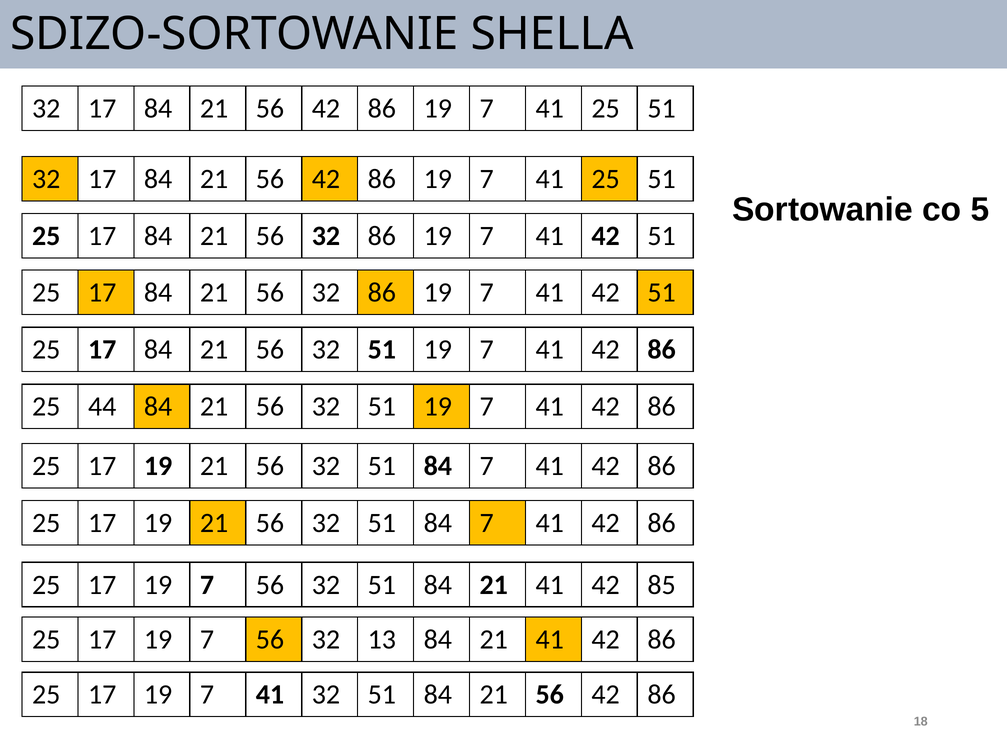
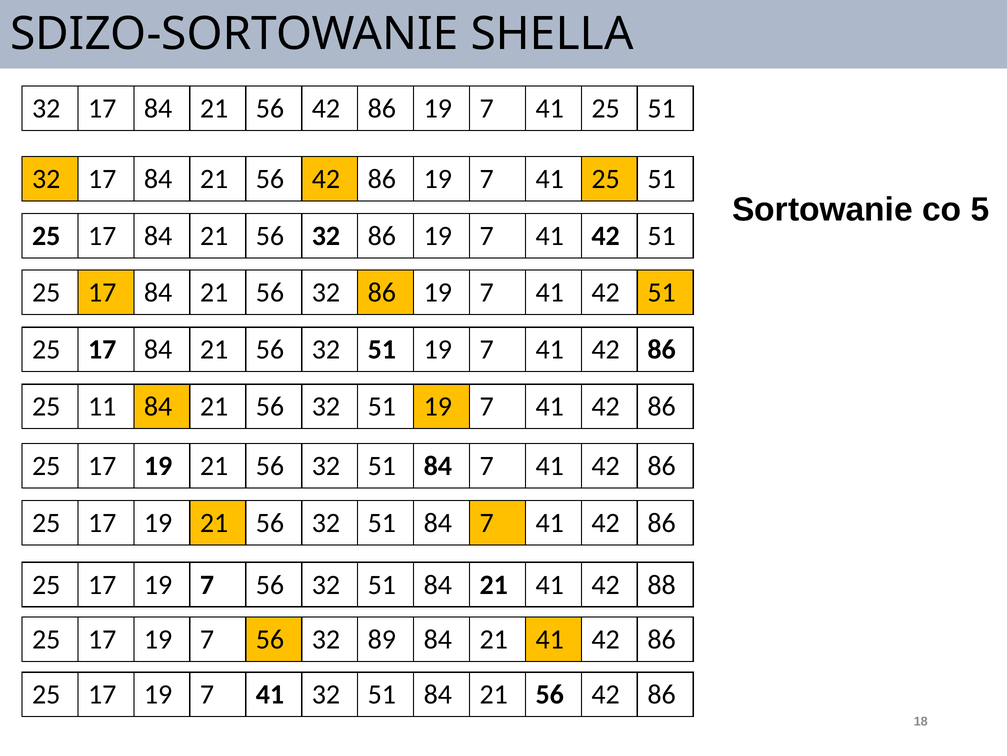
44: 44 -> 11
85: 85 -> 88
13: 13 -> 89
